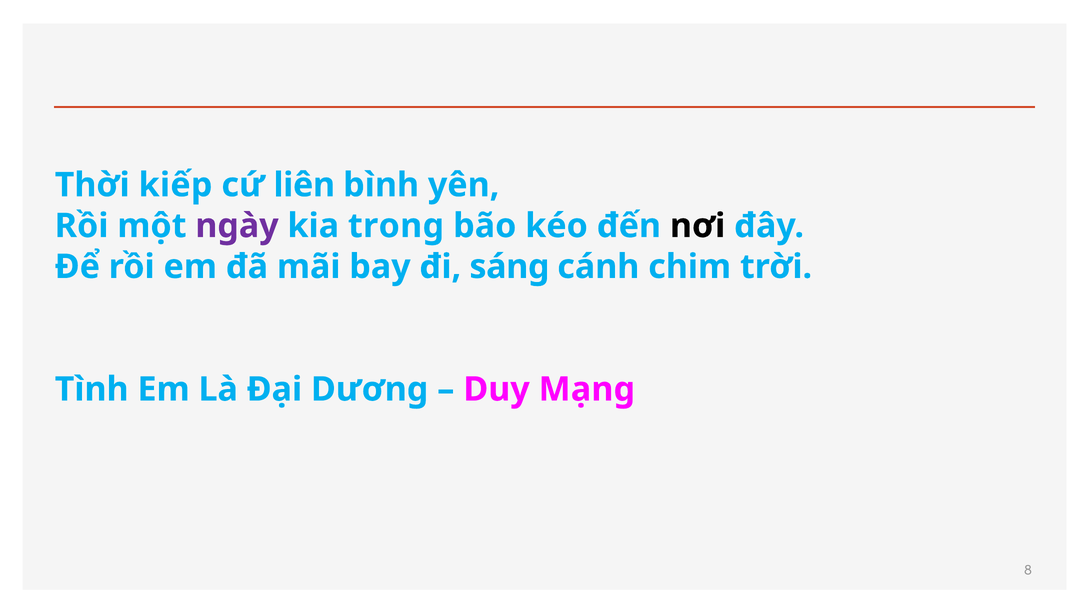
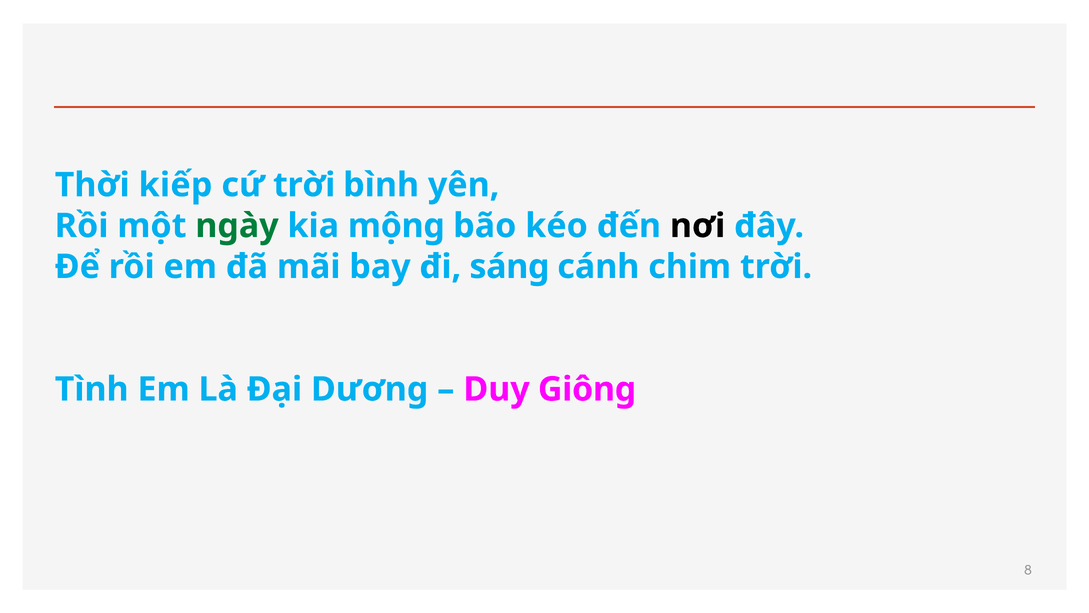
cứ liên: liên -> trời
ngày colour: purple -> green
trong: trong -> mộng
Mạng: Mạng -> Giông
